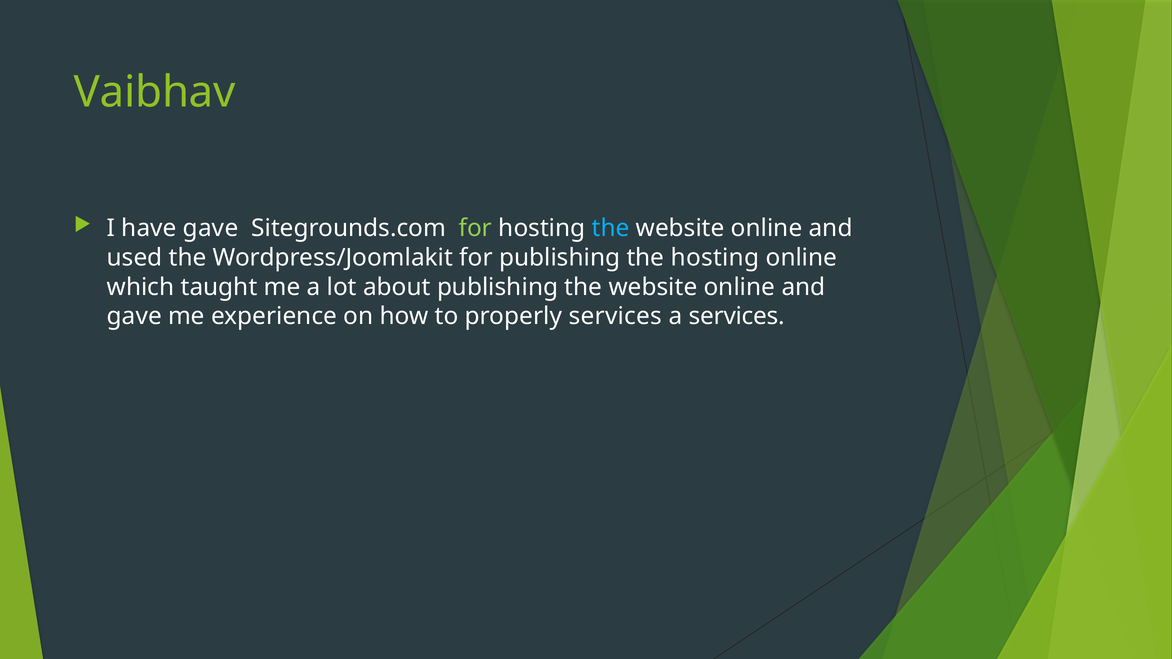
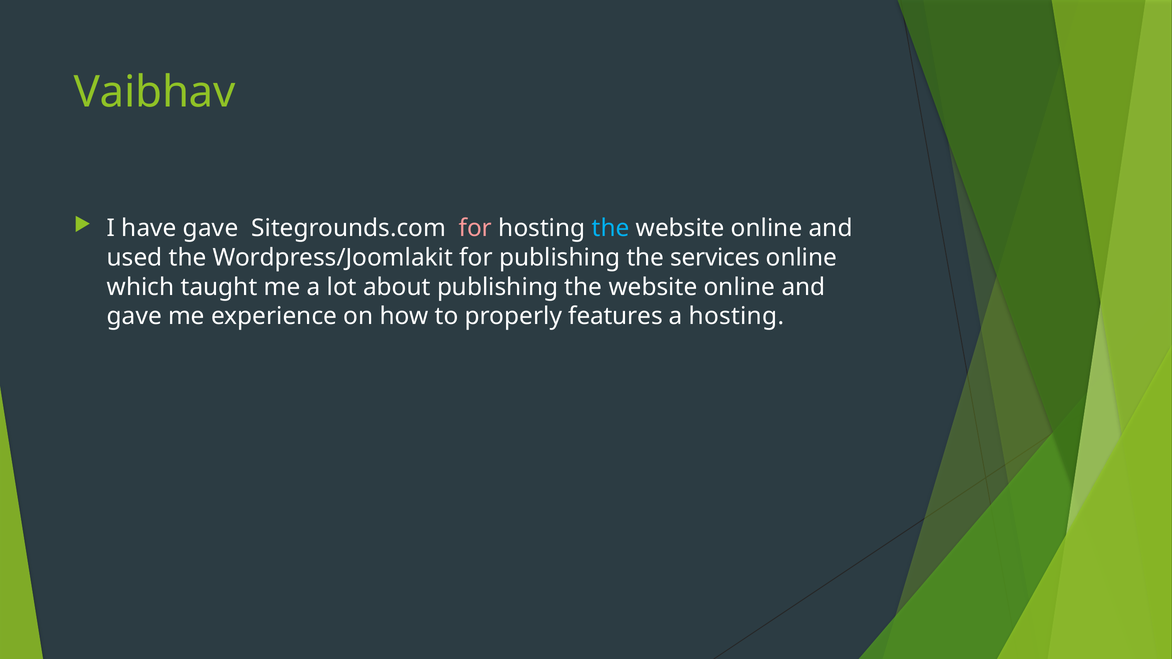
for at (475, 229) colour: light green -> pink
the hosting: hosting -> services
properly services: services -> features
a services: services -> hosting
